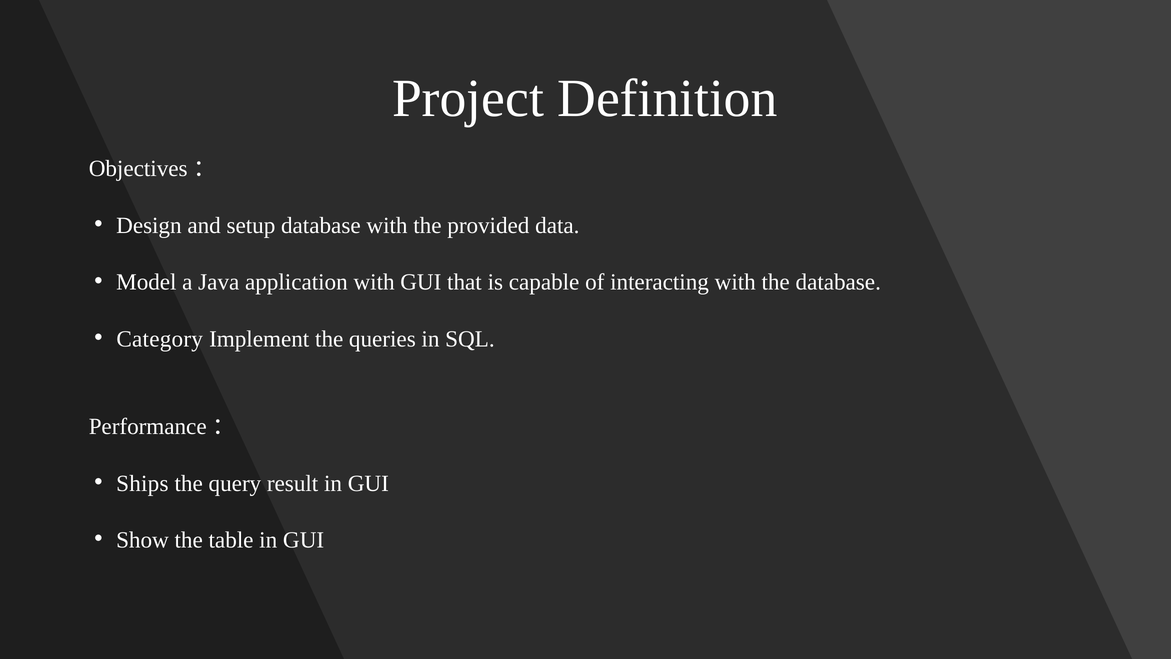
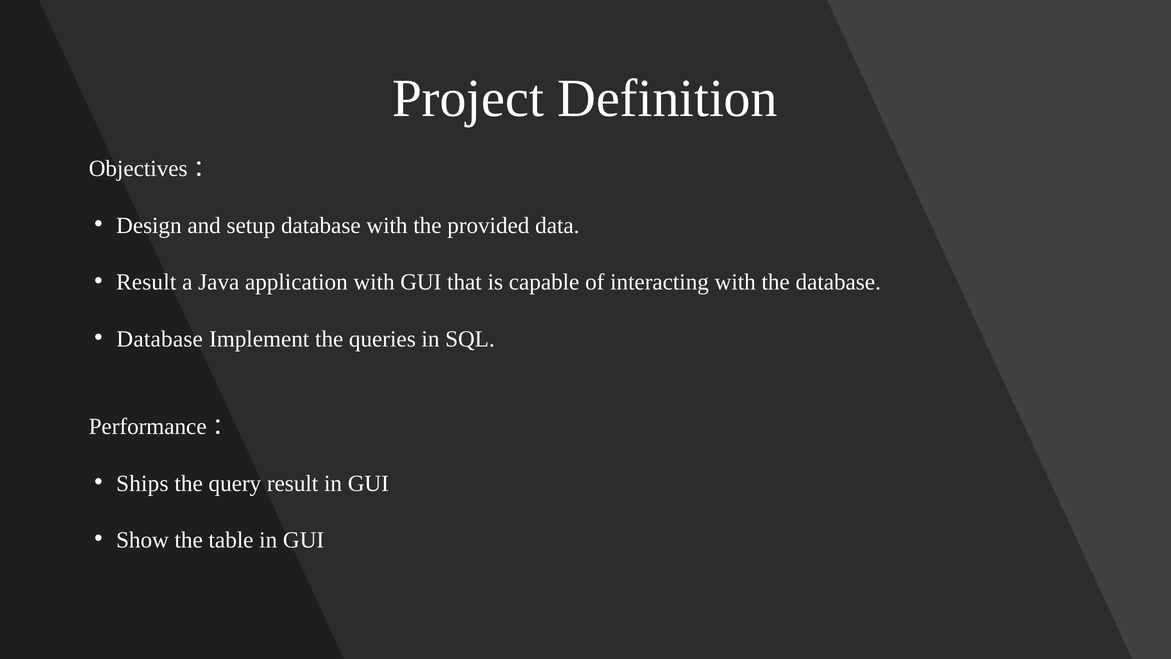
Model at (146, 282): Model -> Result
Category at (160, 339): Category -> Database
